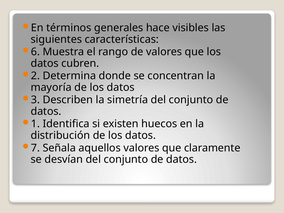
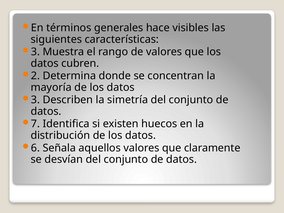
6 at (35, 52): 6 -> 3
1: 1 -> 7
7: 7 -> 6
